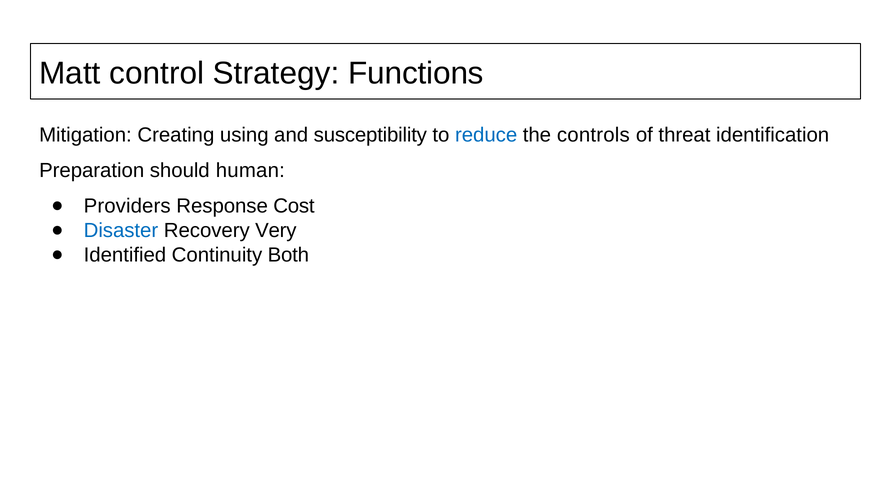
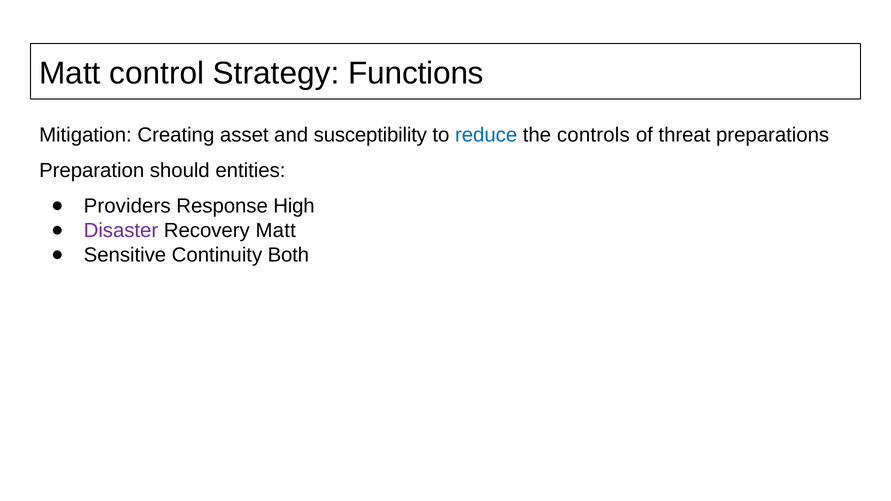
using: using -> asset
identification: identification -> preparations
human: human -> entities
Cost: Cost -> High
Disaster colour: blue -> purple
Recovery Very: Very -> Matt
Identified: Identified -> Sensitive
